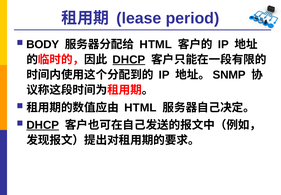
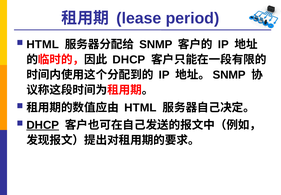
BODY at (43, 44): BODY -> HTML
HTML at (156, 44): HTML -> SNMP
DHCP at (129, 60) underline: present -> none
